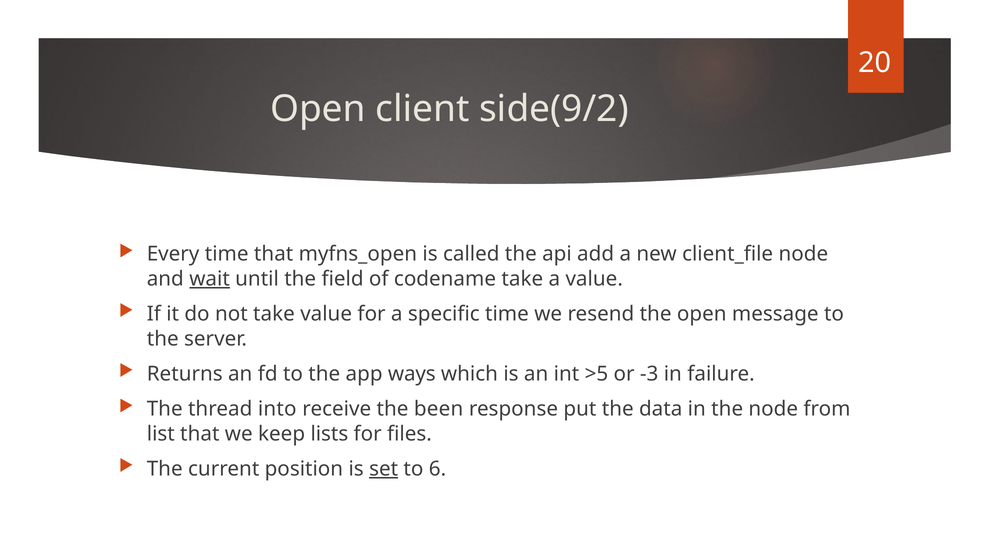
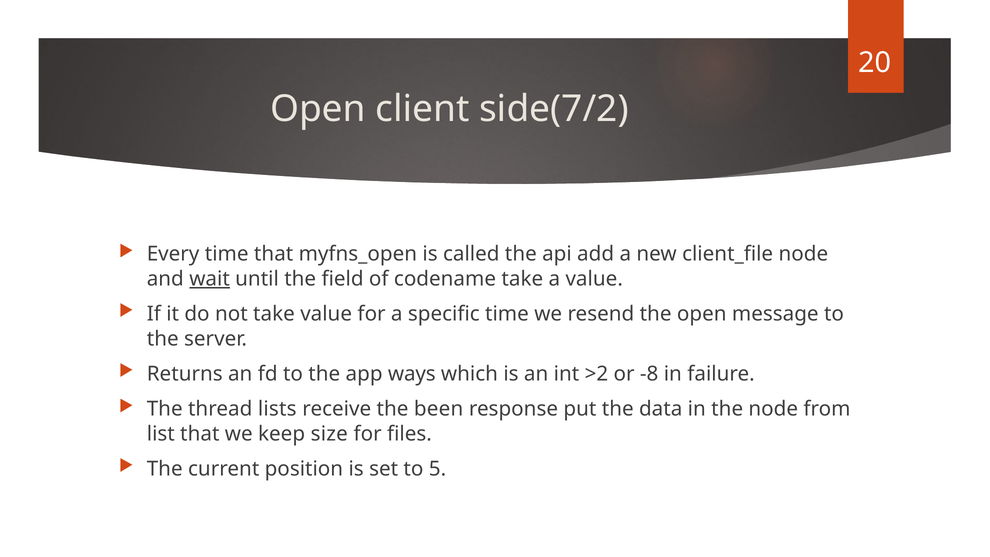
side(9/2: side(9/2 -> side(7/2
>5: >5 -> >2
-3: -3 -> -8
into: into -> lists
lists: lists -> size
set underline: present -> none
6: 6 -> 5
